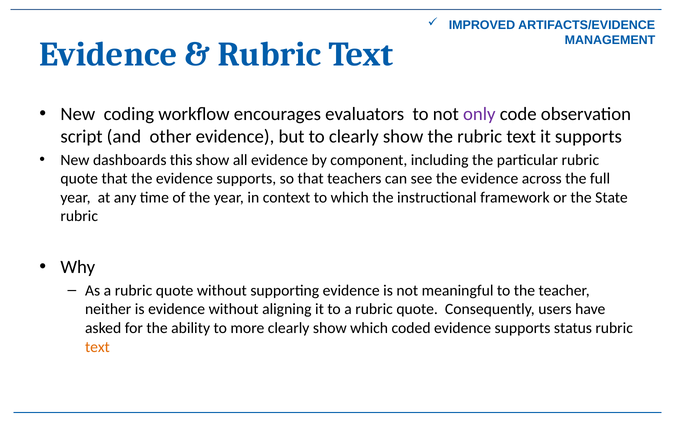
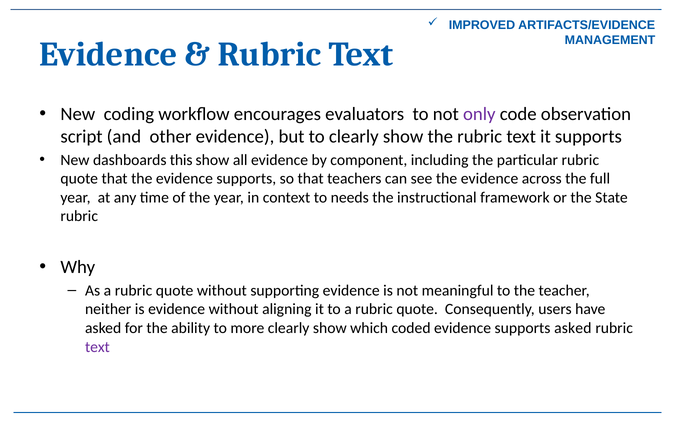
to which: which -> needs
supports status: status -> asked
text at (97, 347) colour: orange -> purple
